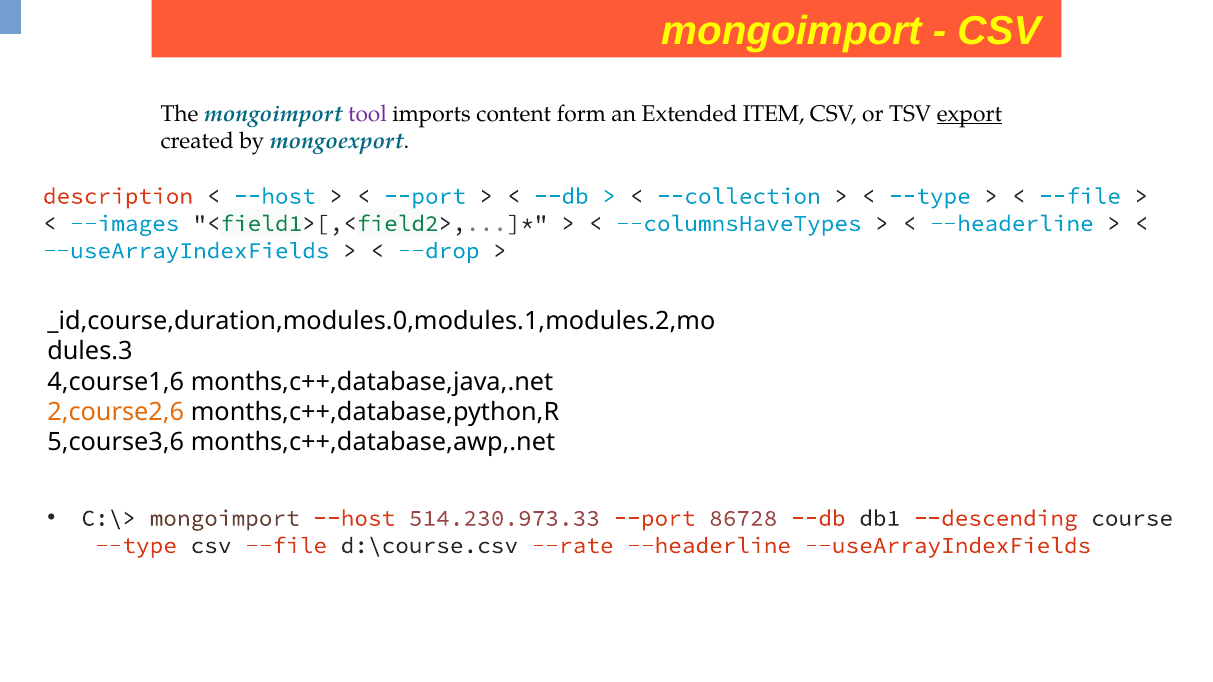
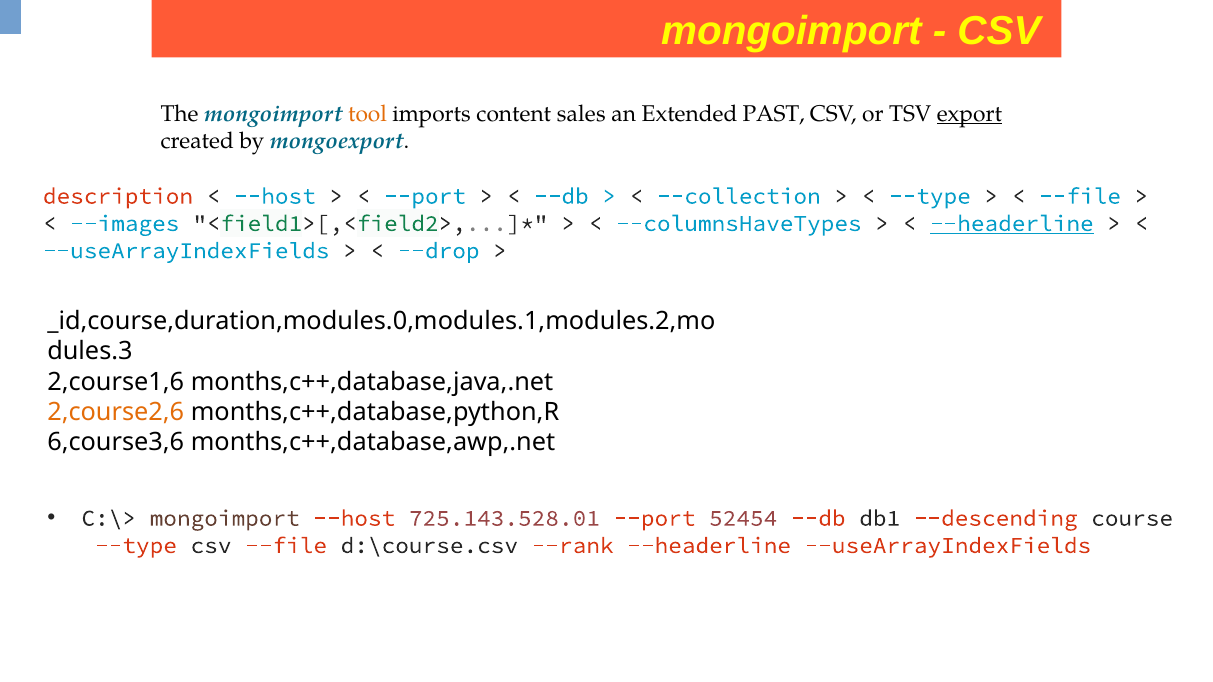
tool colour: purple -> orange
form: form -> sales
ITEM: ITEM -> PAST
--headerline at (1012, 224) underline: none -> present
4,course1,6: 4,course1,6 -> 2,course1,6
5,course3,6: 5,course3,6 -> 6,course3,6
514.230.973.33: 514.230.973.33 -> 725.143.528.01
86728: 86728 -> 52454
--rate: --rate -> --rank
